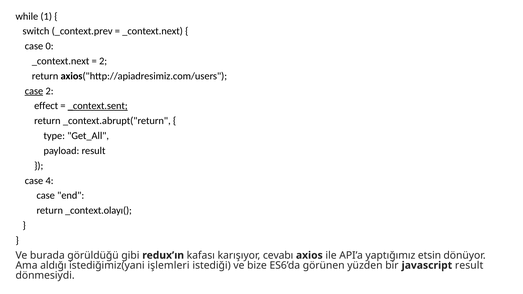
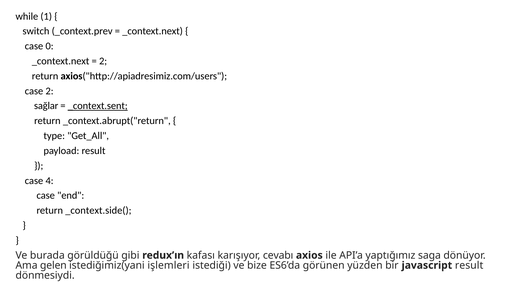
case at (34, 91) underline: present -> none
effect: effect -> sağlar
_context.olayı(: _context.olayı( -> _context.side(
etsin: etsin -> saga
aldığı: aldığı -> gelen
